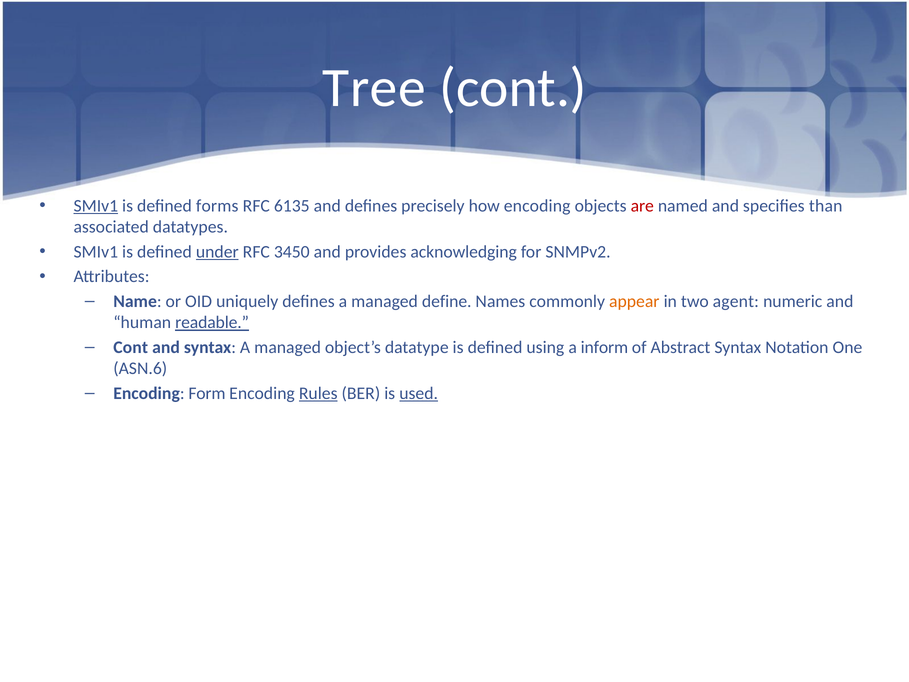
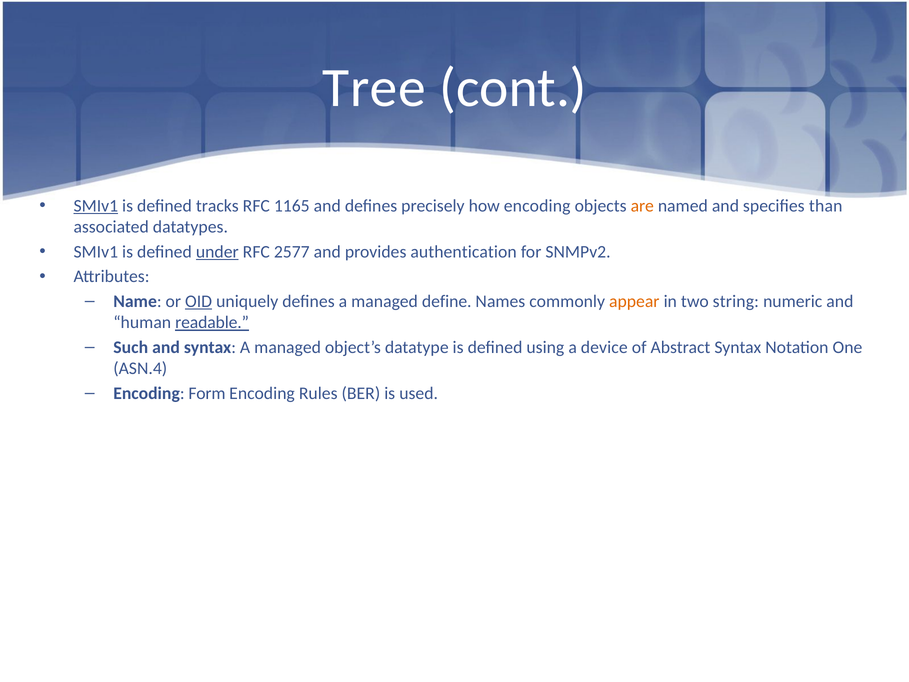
forms: forms -> tracks
6135: 6135 -> 1165
are colour: red -> orange
3450: 3450 -> 2577
acknowledging: acknowledging -> authentication
OID underline: none -> present
agent: agent -> string
Cont at (131, 347): Cont -> Such
inform: inform -> device
ASN.6: ASN.6 -> ASN.4
Rules underline: present -> none
used underline: present -> none
